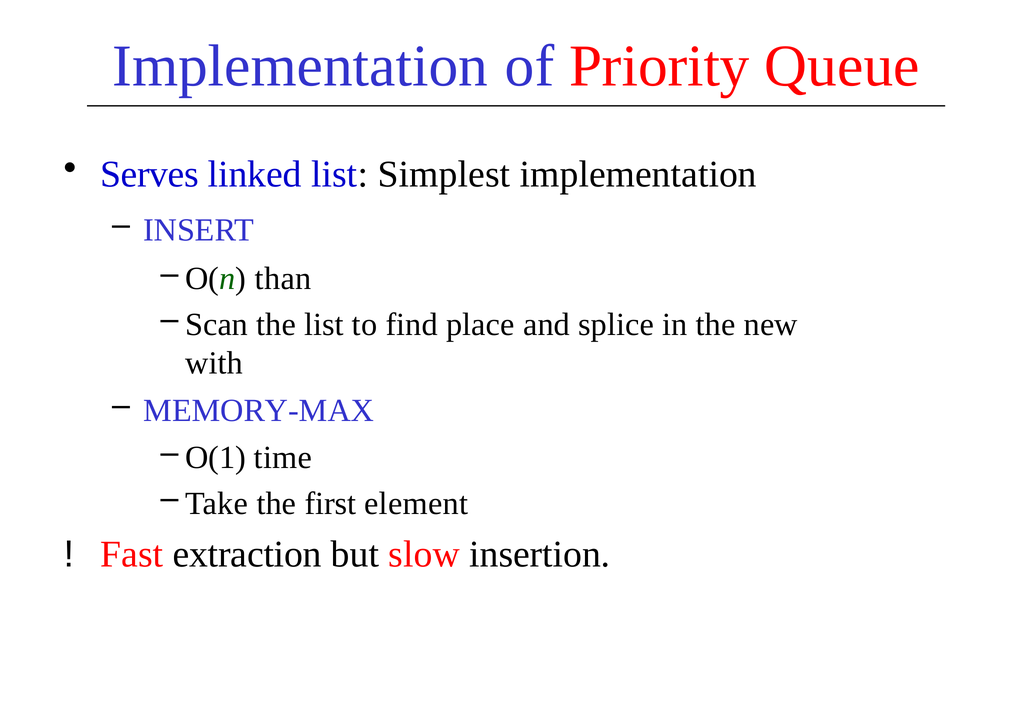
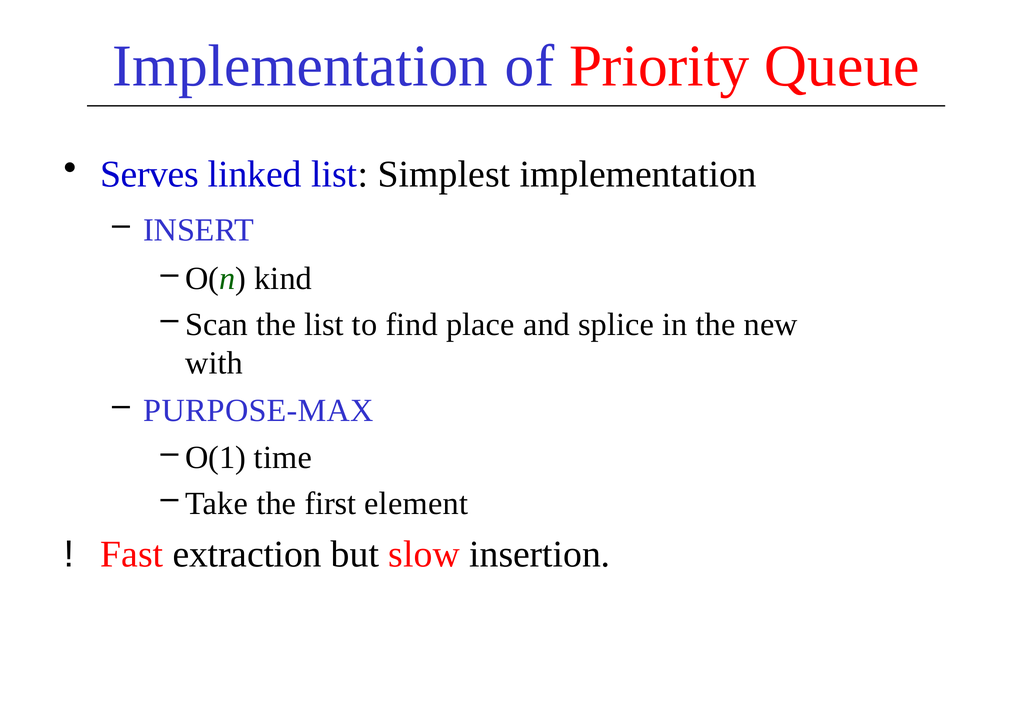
than: than -> kind
MEMORY-MAX: MEMORY-MAX -> PURPOSE-MAX
